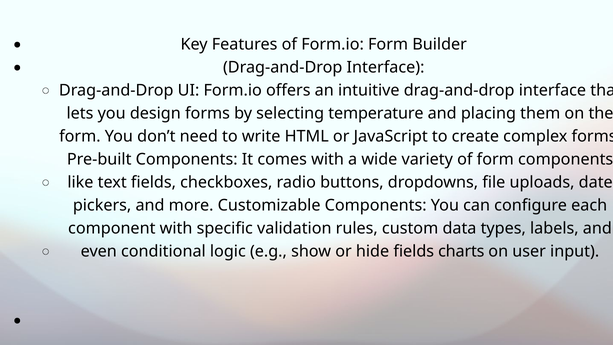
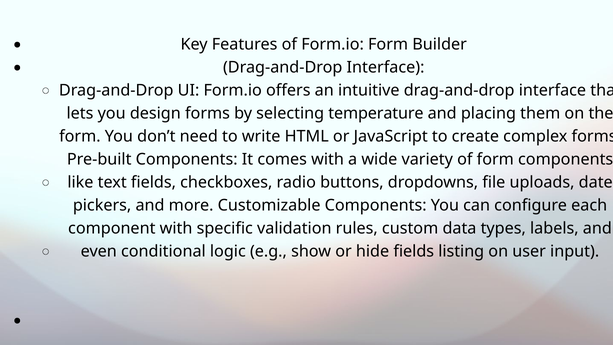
charts: charts -> listing
